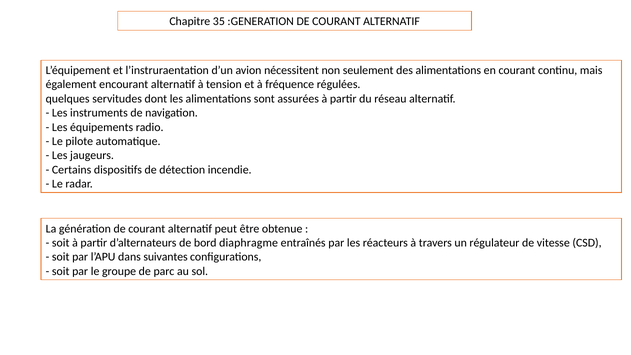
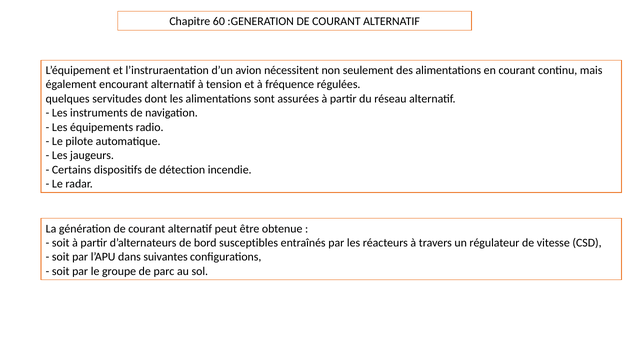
35: 35 -> 60
diaphragme: diaphragme -> susceptibles
